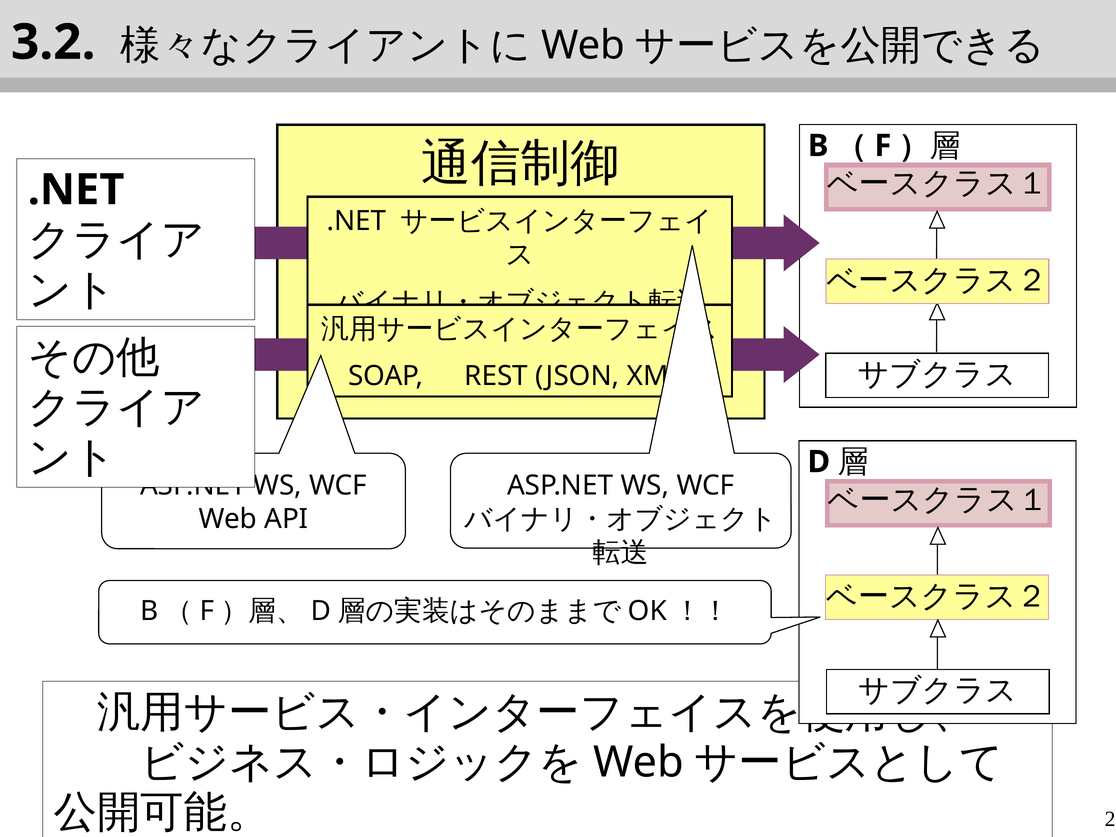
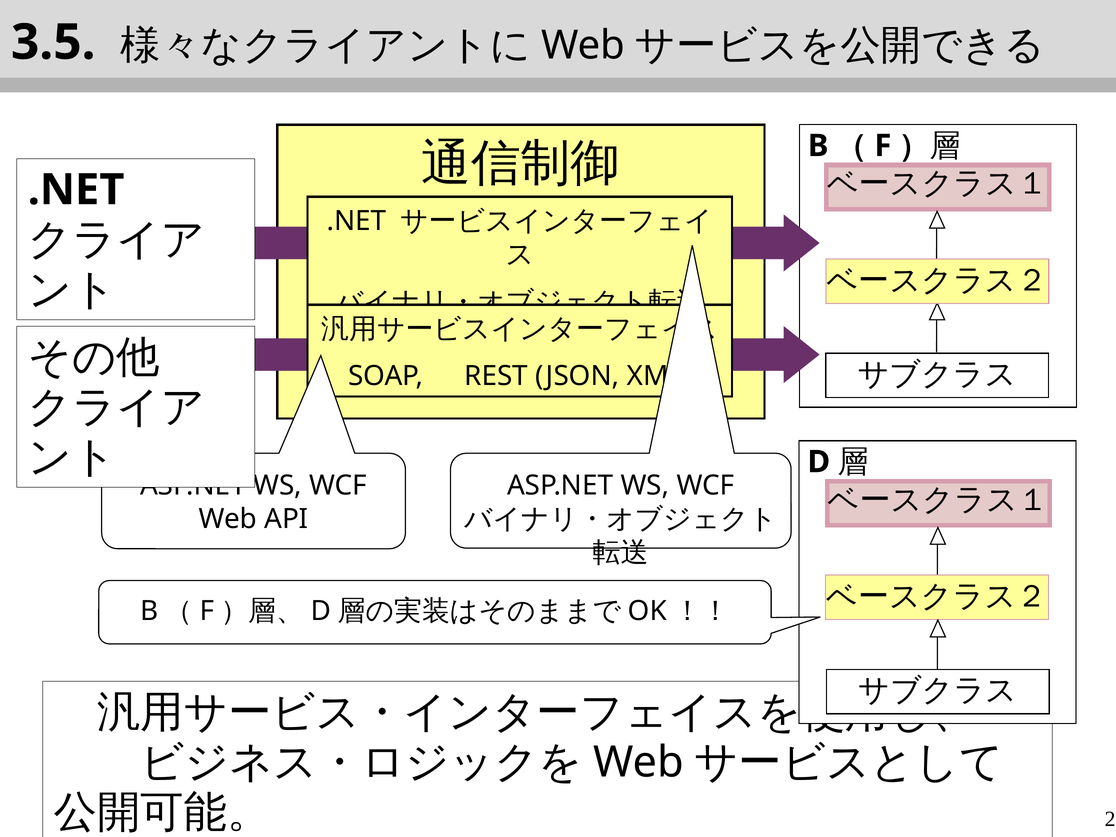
3.2: 3.2 -> 3.5
